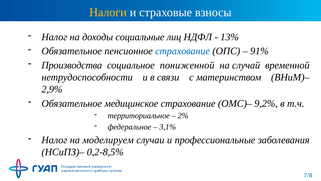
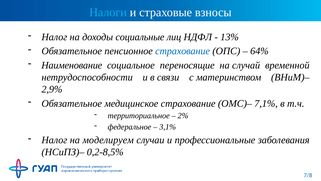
Налоги colour: yellow -> light blue
91%: 91% -> 64%
Производства: Производства -> Наименование
пониженной: пониженной -> переносящие
9,2%: 9,2% -> 7,1%
